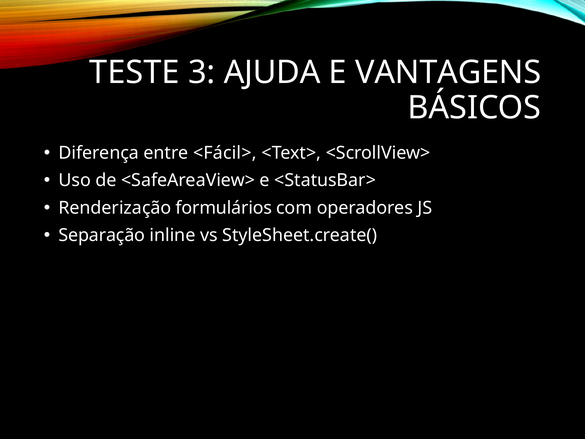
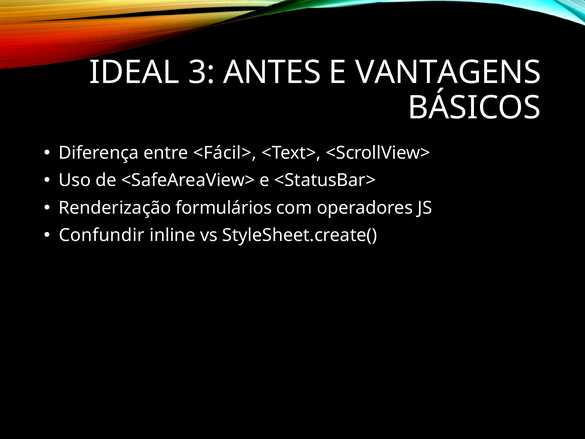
TESTE: TESTE -> IDEAL
AJUDA: AJUDA -> ANTES
Separação: Separação -> Confundir
